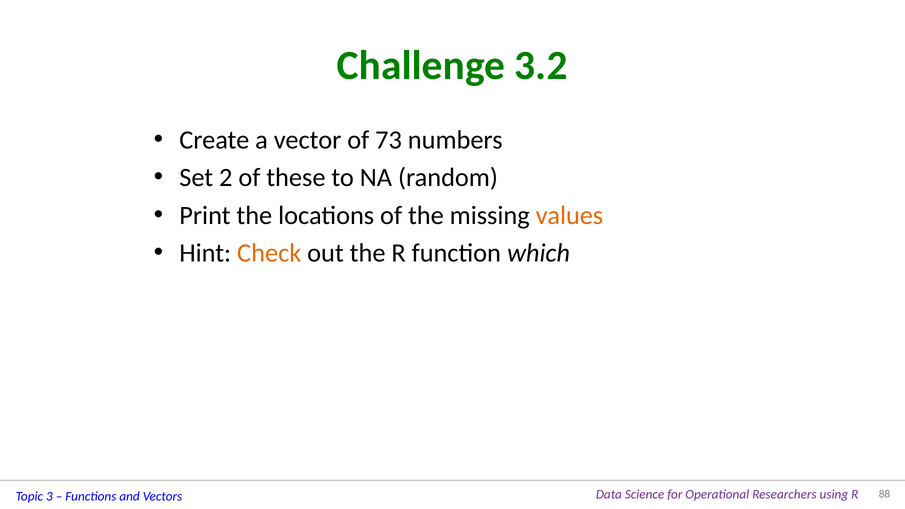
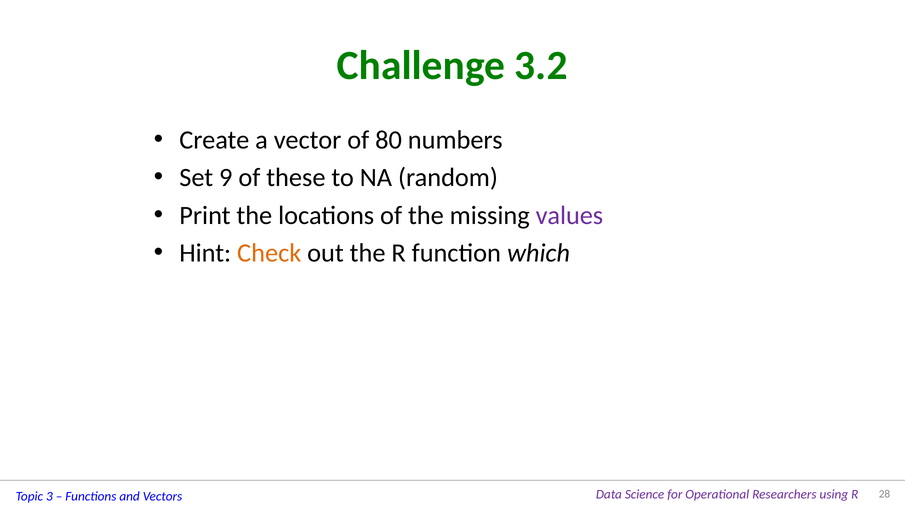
73: 73 -> 80
2: 2 -> 9
values colour: orange -> purple
88: 88 -> 28
